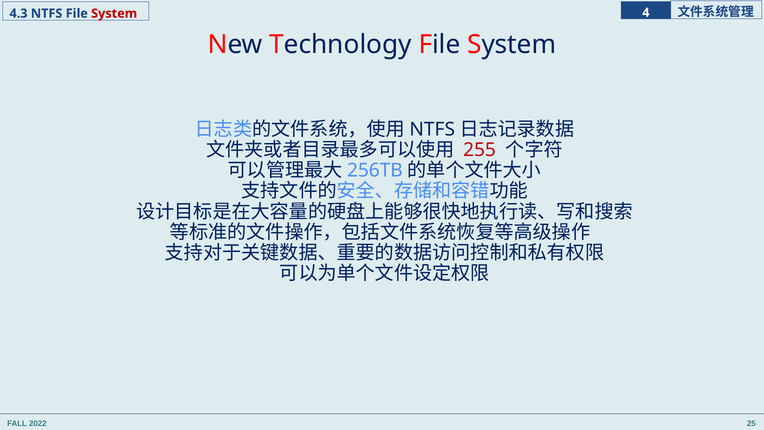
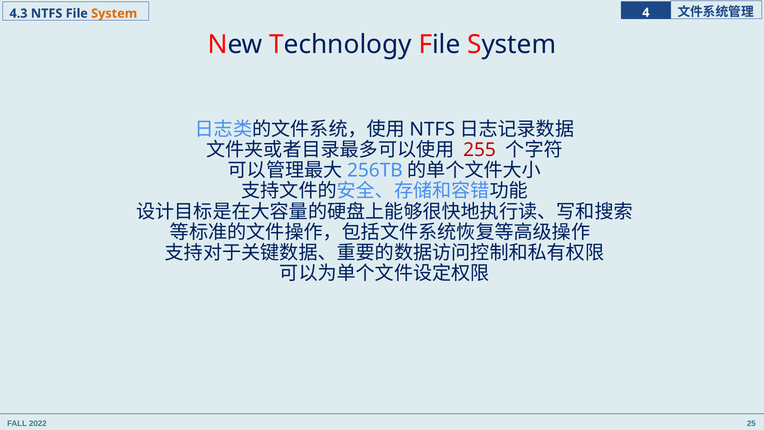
System at (114, 13) colour: red -> orange
